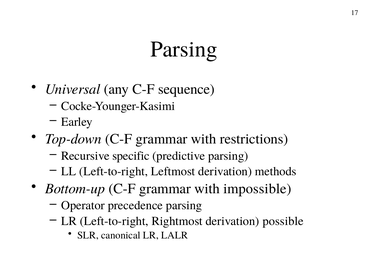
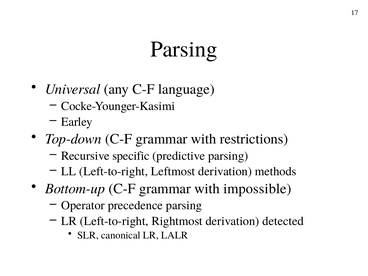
sequence: sequence -> language
possible: possible -> detected
